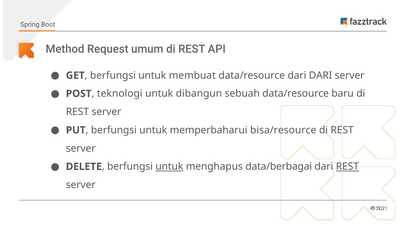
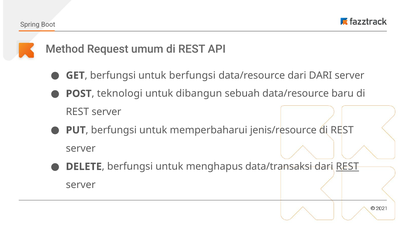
untuk membuat: membuat -> berfungsi
bisa/resource: bisa/resource -> jenis/resource
untuk at (169, 166) underline: present -> none
data/berbagai: data/berbagai -> data/transaksi
